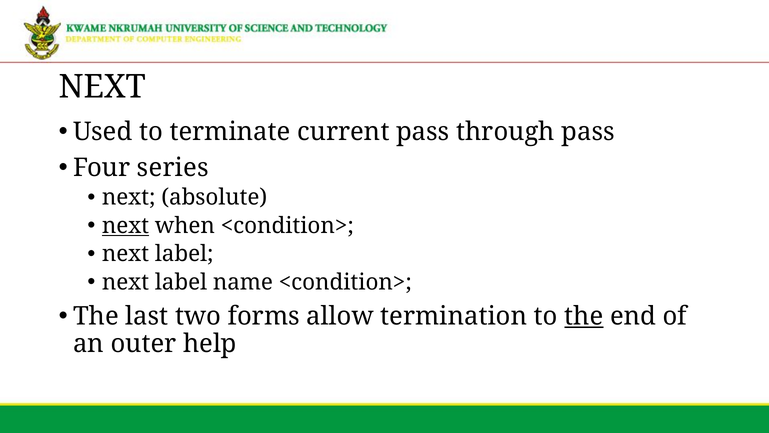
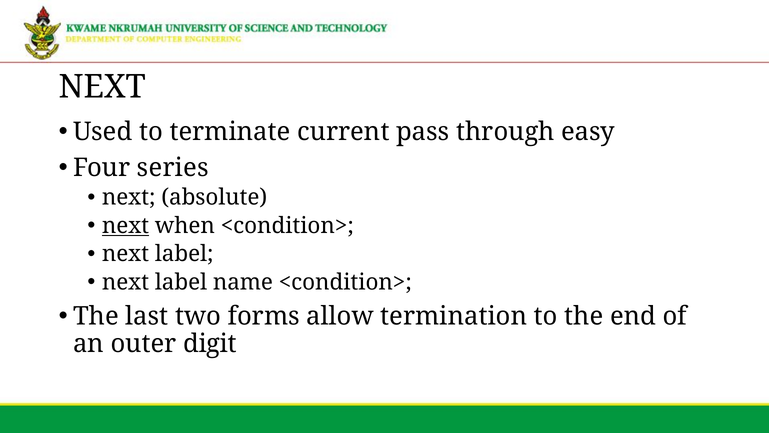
through pass: pass -> easy
the at (584, 316) underline: present -> none
help: help -> digit
